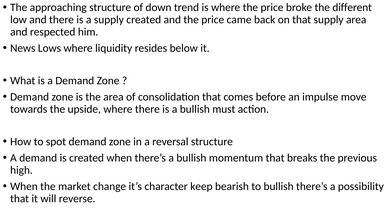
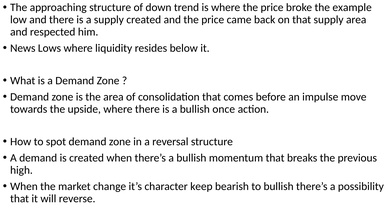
different: different -> example
must: must -> once
